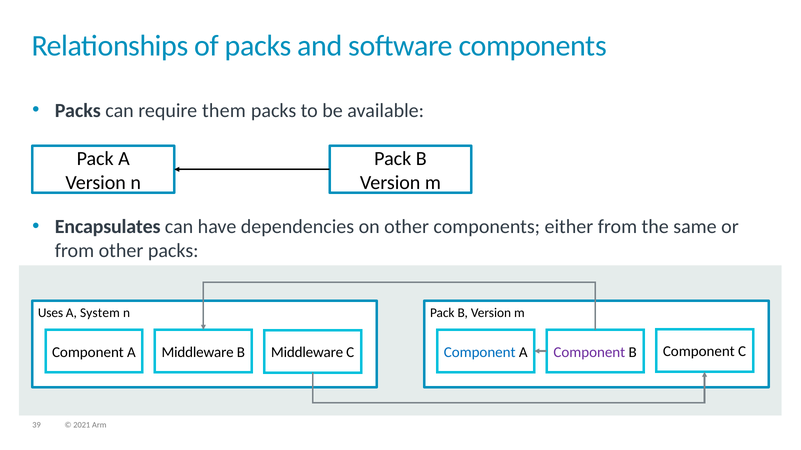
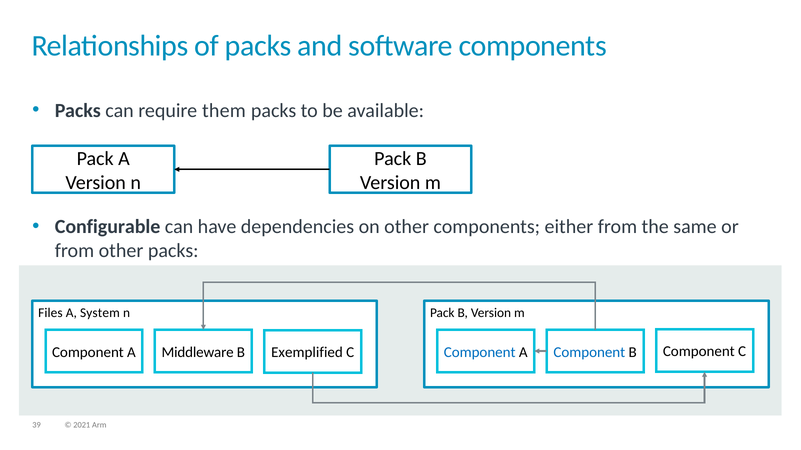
Encapsulates: Encapsulates -> Configurable
Uses: Uses -> Files
B Middleware: Middleware -> Exemplified
Component at (589, 353) colour: purple -> blue
